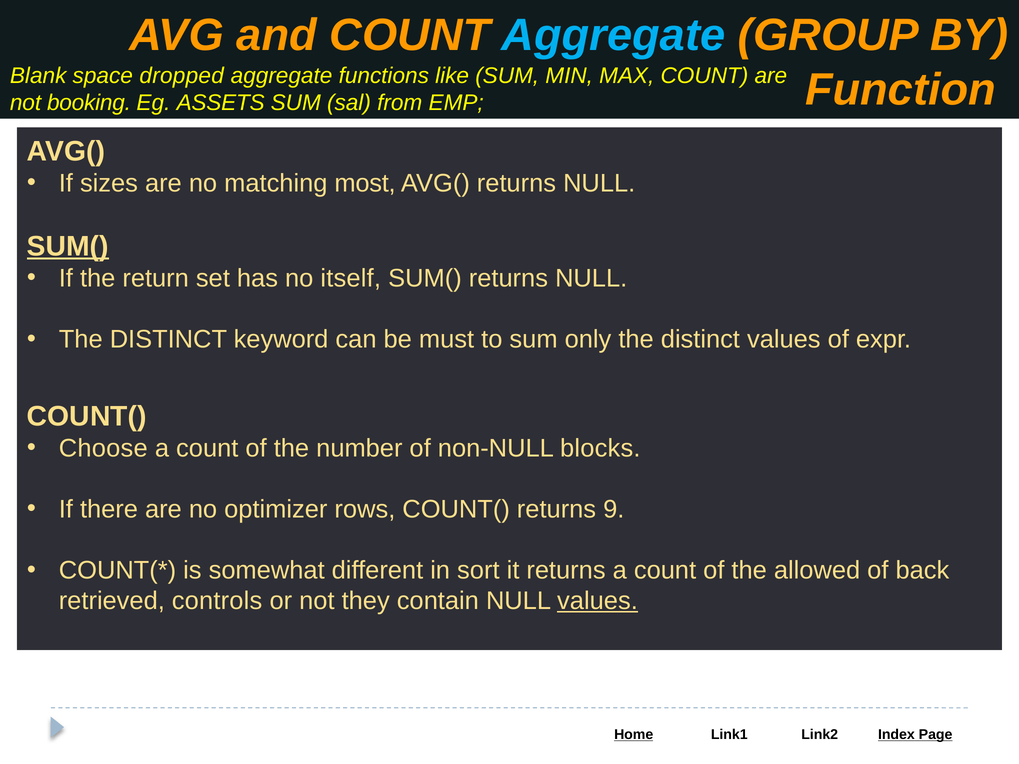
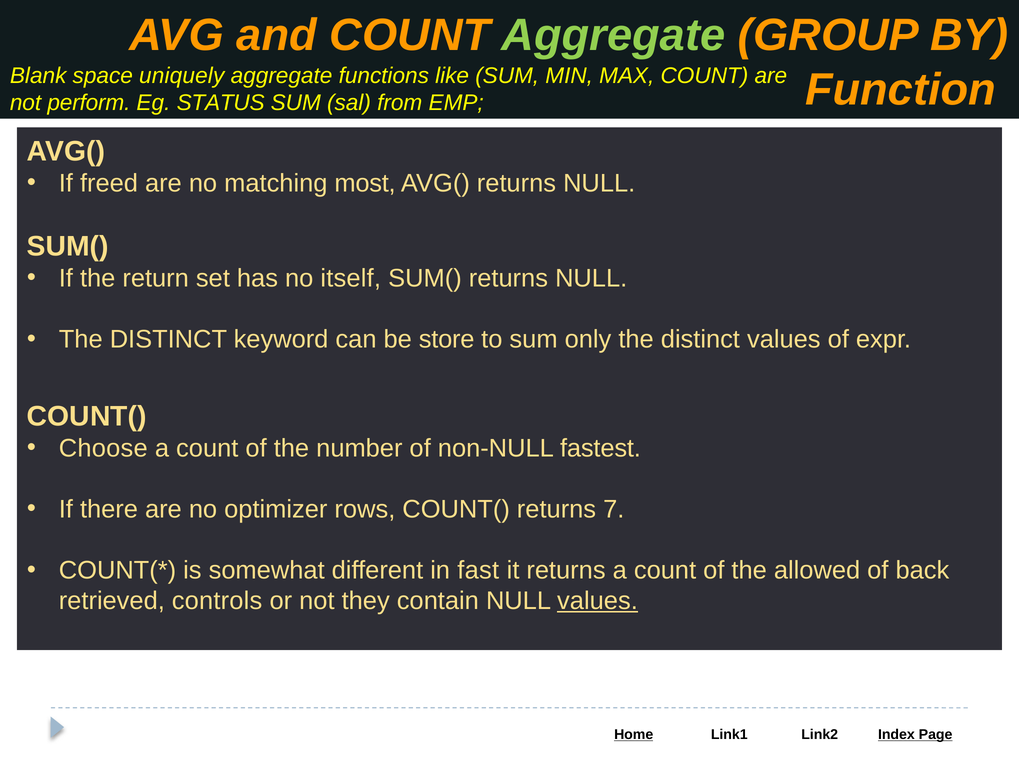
Aggregate at (613, 35) colour: light blue -> light green
dropped: dropped -> uniquely
booking: booking -> perform
ASSETS: ASSETS -> STATUS
sizes: sizes -> freed
SUM( at (68, 246) underline: present -> none
must: must -> store
blocks: blocks -> fastest
9: 9 -> 7
sort: sort -> fast
